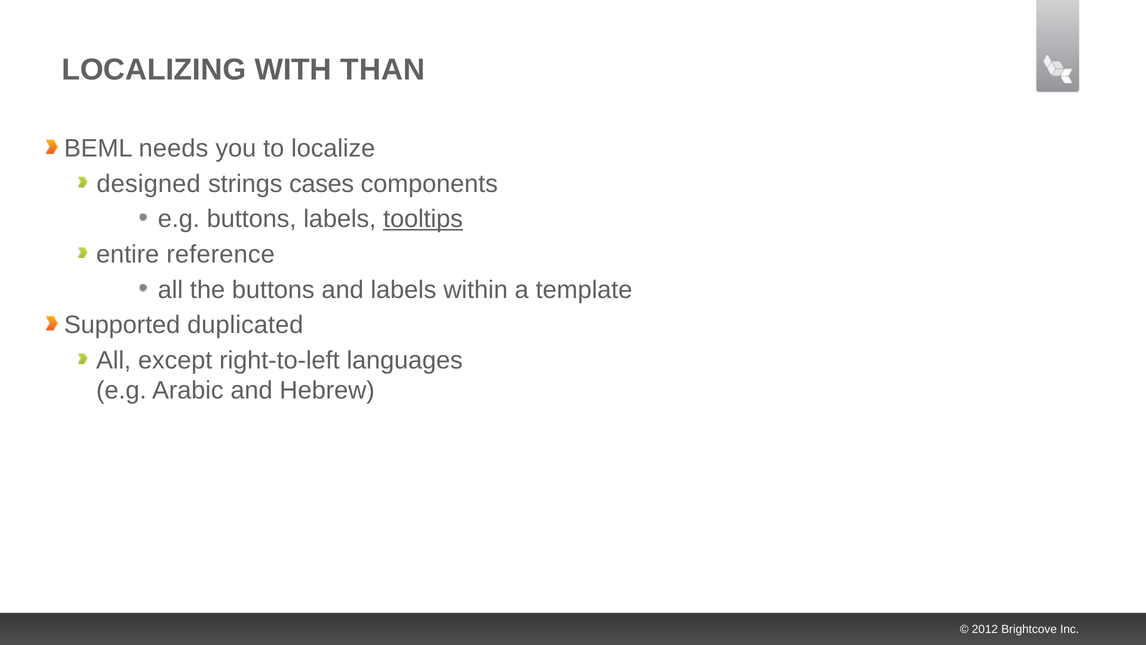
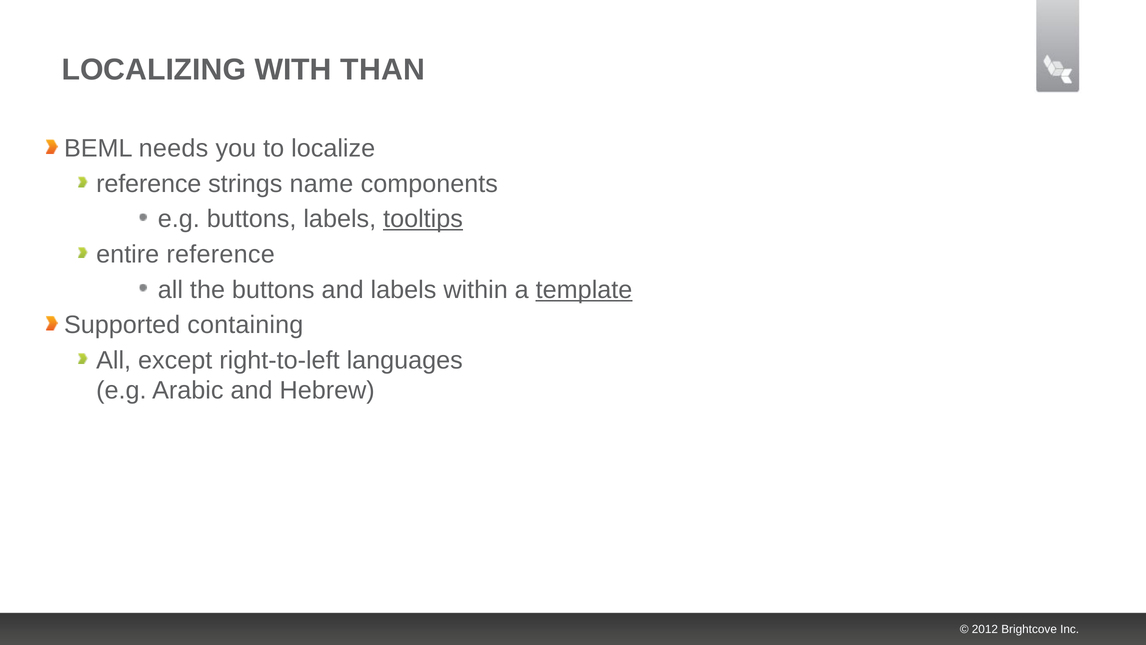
designed at (149, 184): designed -> reference
cases: cases -> name
template underline: none -> present
duplicated: duplicated -> containing
